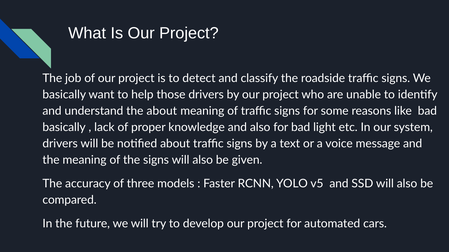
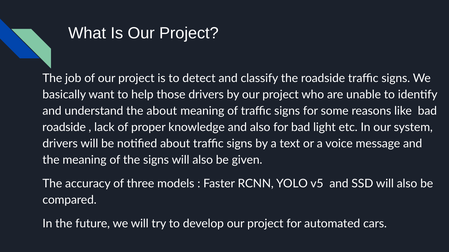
basically at (64, 128): basically -> roadside
